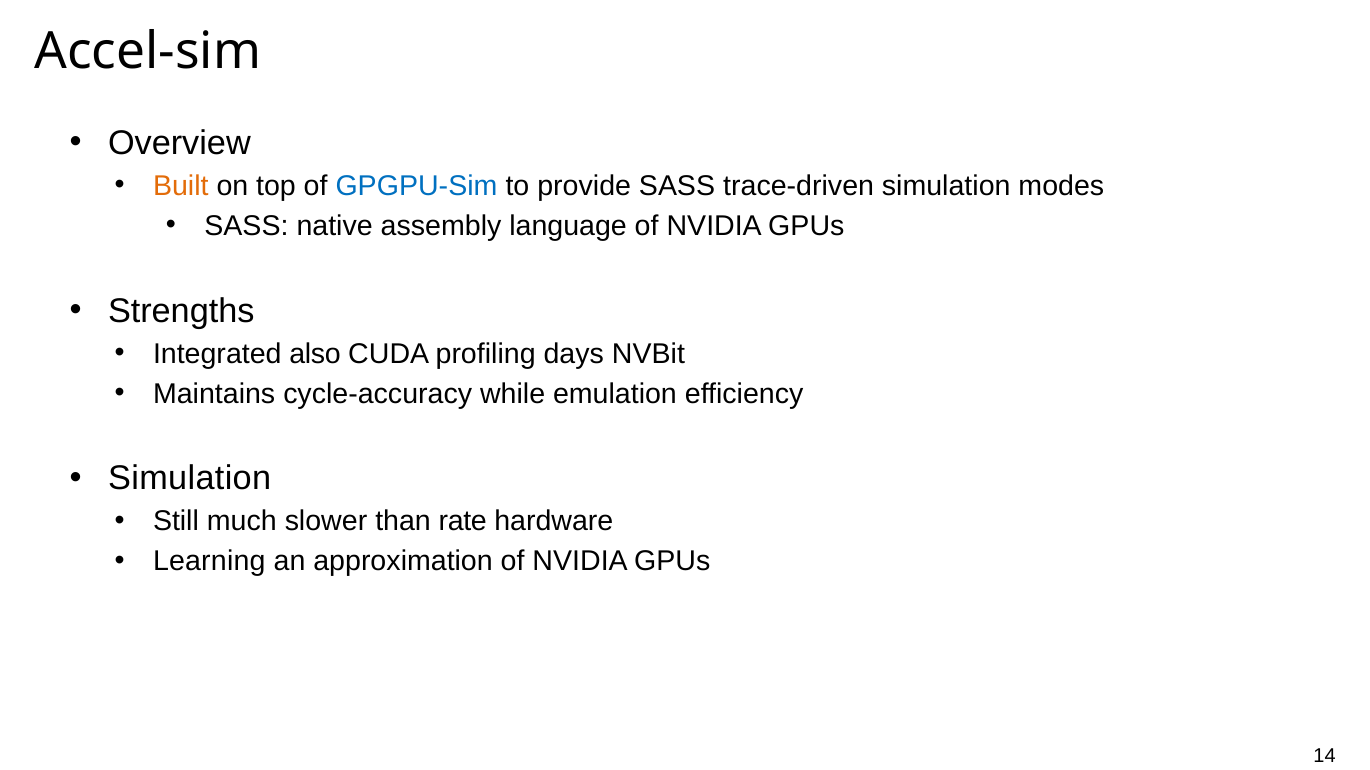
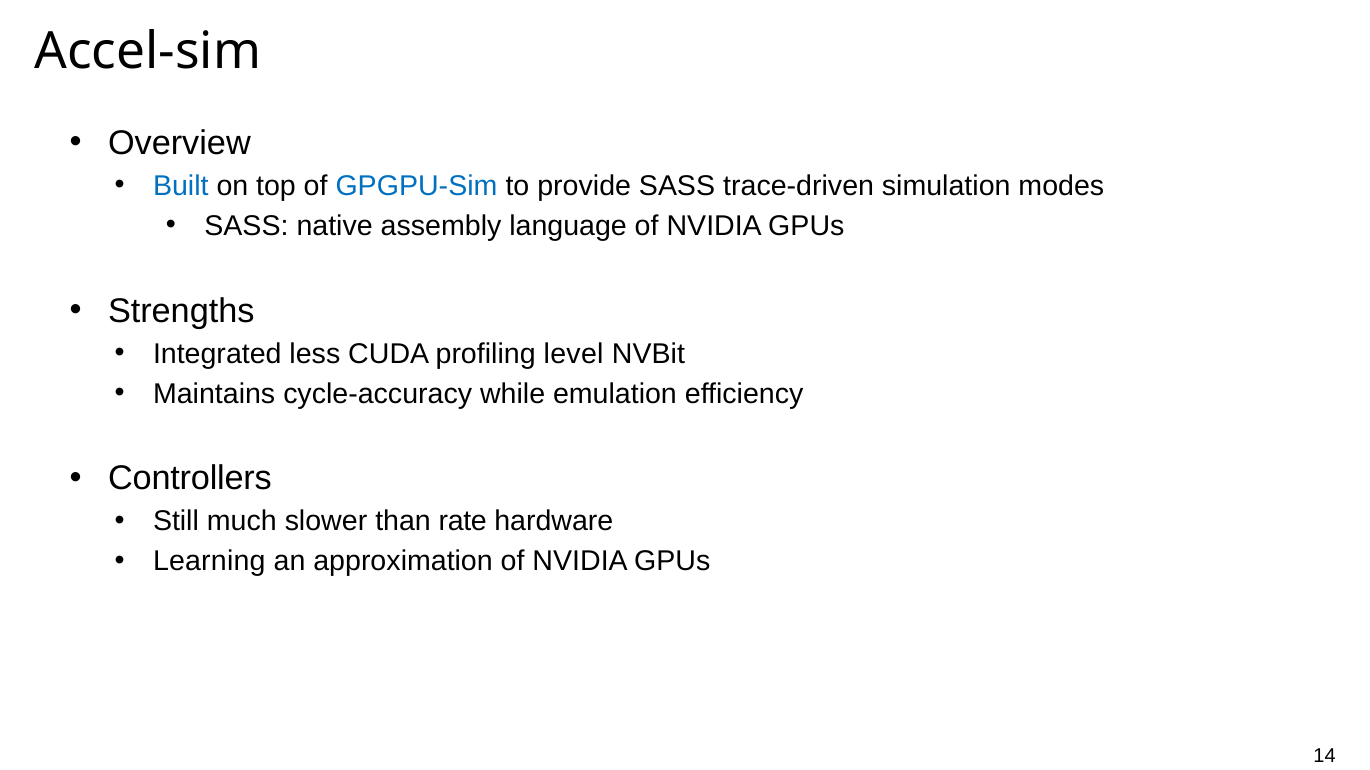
Built colour: orange -> blue
also: also -> less
days: days -> level
Simulation at (190, 479): Simulation -> Controllers
